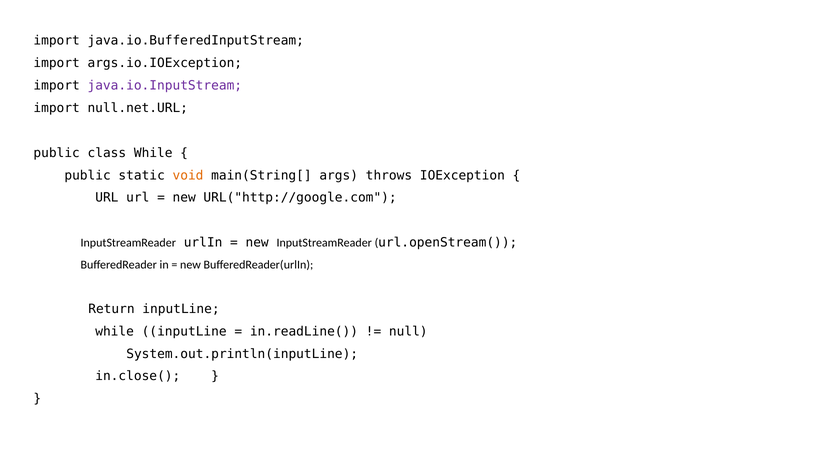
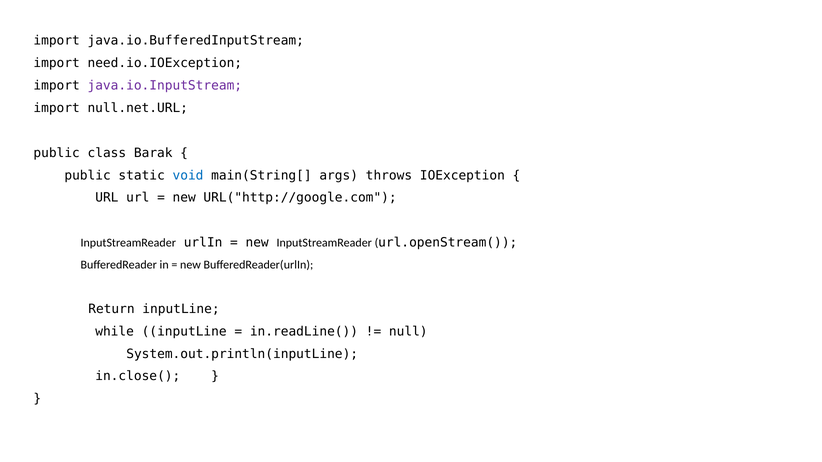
args.io.IOException: args.io.IOException -> need.io.IOException
class While: While -> Barak
void colour: orange -> blue
